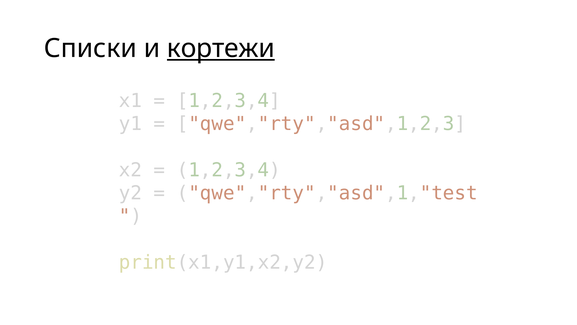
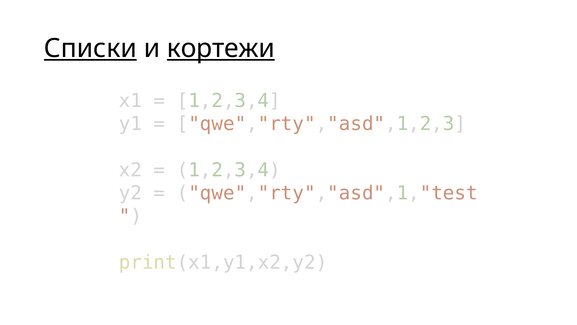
Списки underline: none -> present
